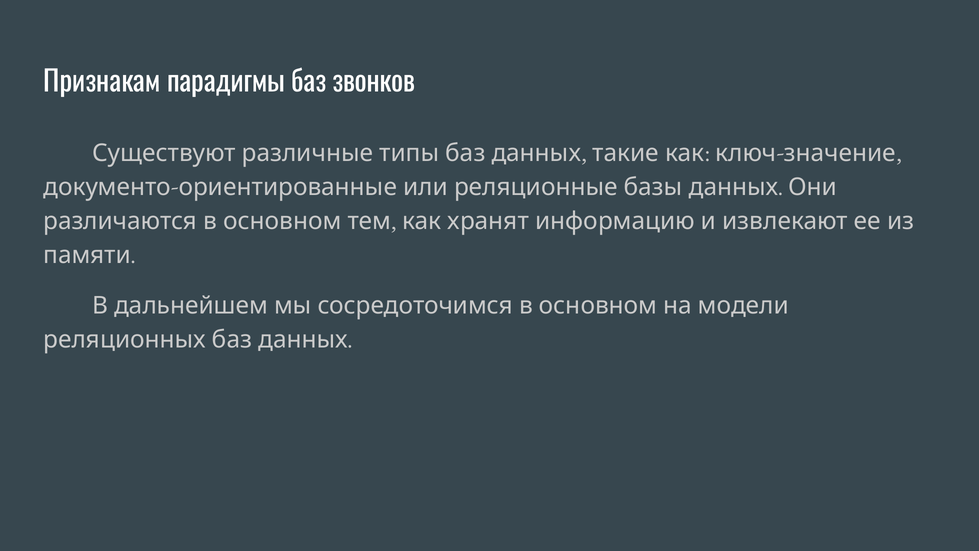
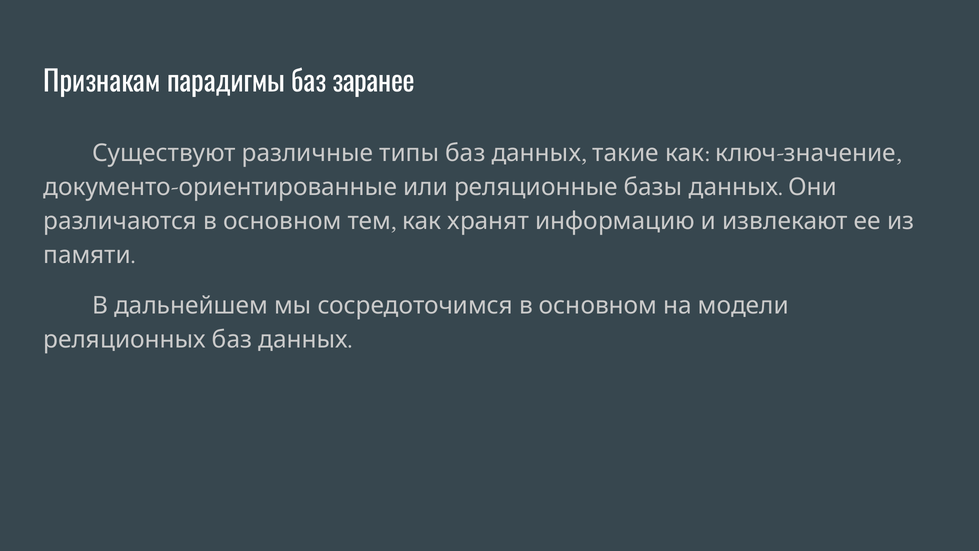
звонков: звонков -> заранее
